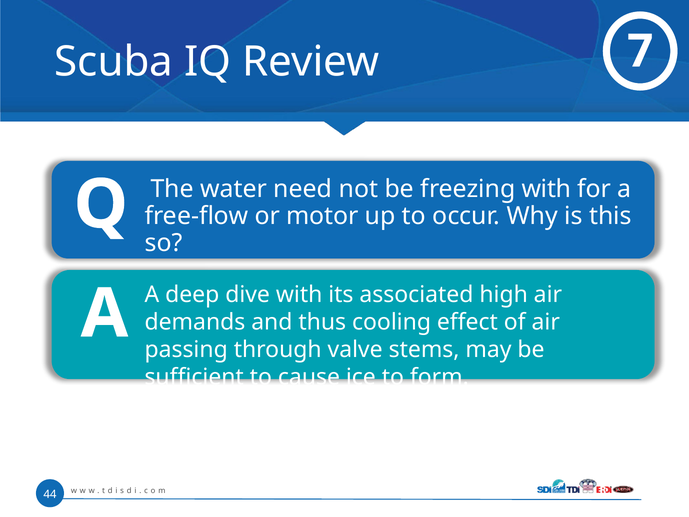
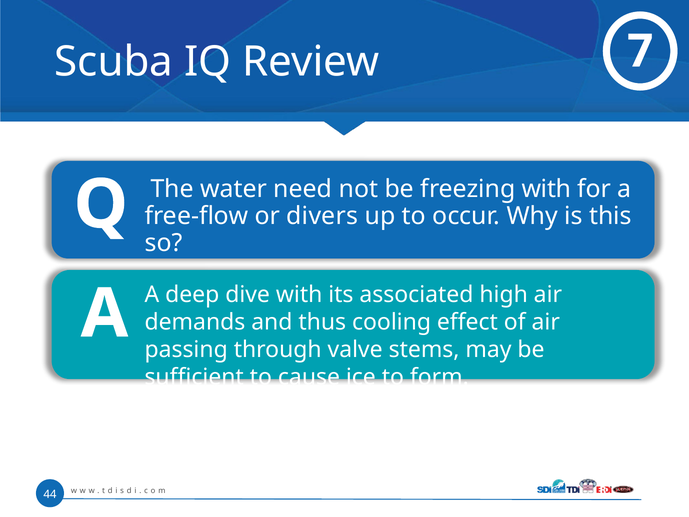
motor: motor -> divers
